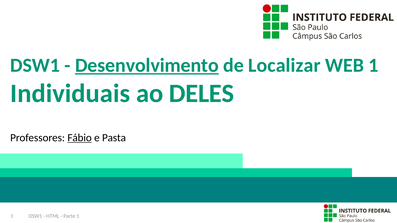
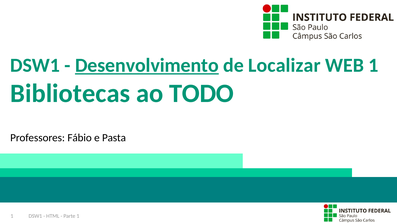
Individuais: Individuais -> Bibliotecas
DELES: DELES -> TODO
Fábio underline: present -> none
